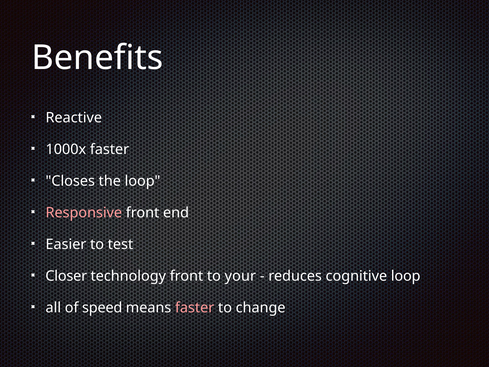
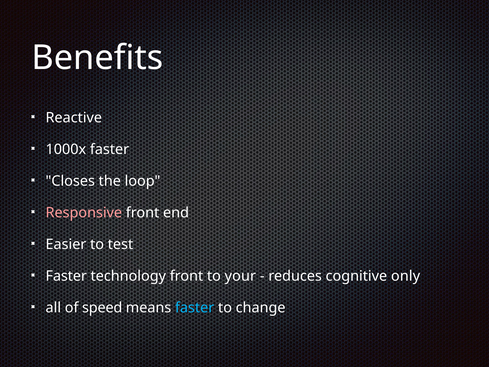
Closer at (66, 276): Closer -> Faster
cognitive loop: loop -> only
faster at (195, 308) colour: pink -> light blue
